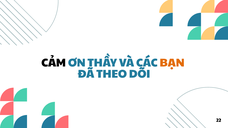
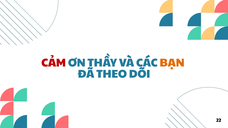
CẢM colour: black -> red
